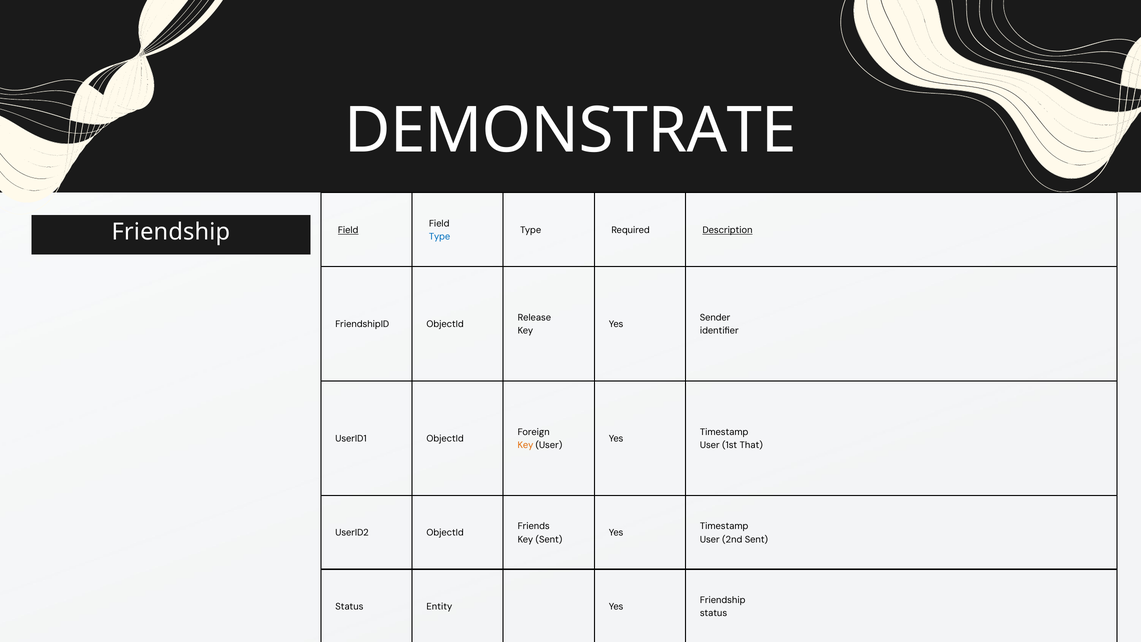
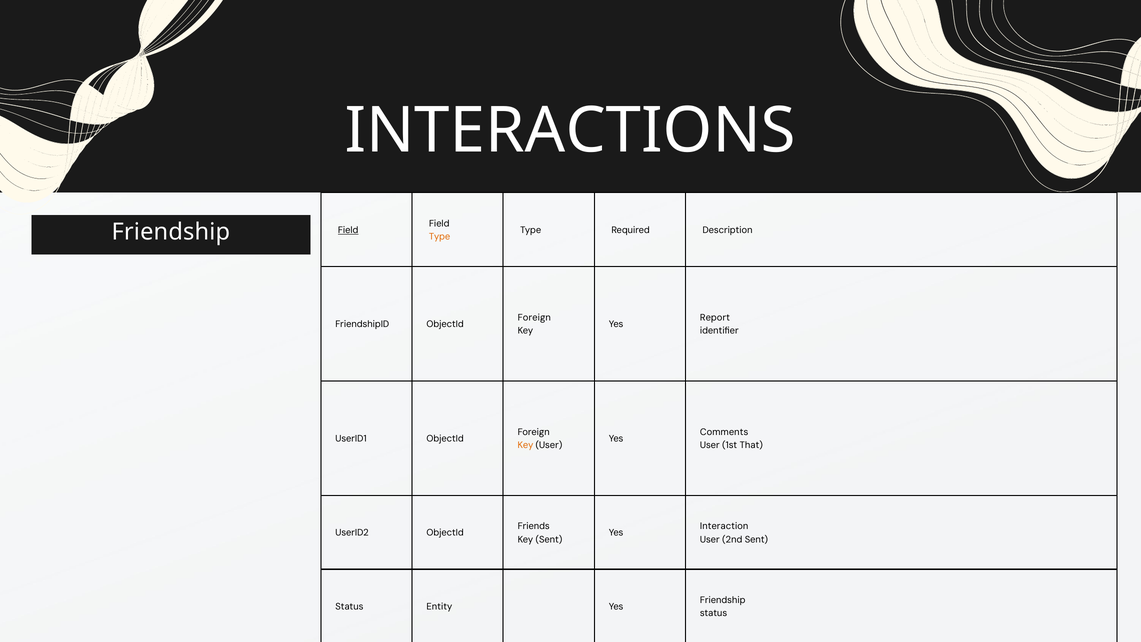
DEMONSTRATE: DEMONSTRATE -> INTERACTIONS
Description underline: present -> none
Type at (440, 237) colour: blue -> orange
Release at (534, 318): Release -> Foreign
Sender: Sender -> Report
Timestamp at (724, 432): Timestamp -> Comments
Timestamp at (724, 526): Timestamp -> Interaction
